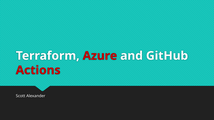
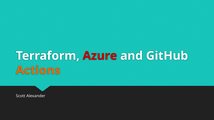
Actions colour: red -> orange
